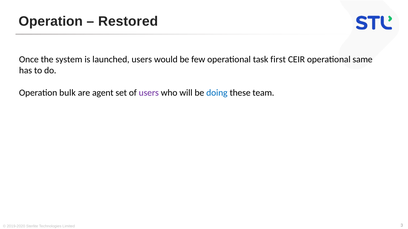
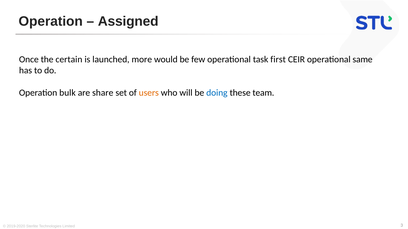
Restored: Restored -> Assigned
system: system -> certain
launched users: users -> more
agent: agent -> share
users at (149, 93) colour: purple -> orange
